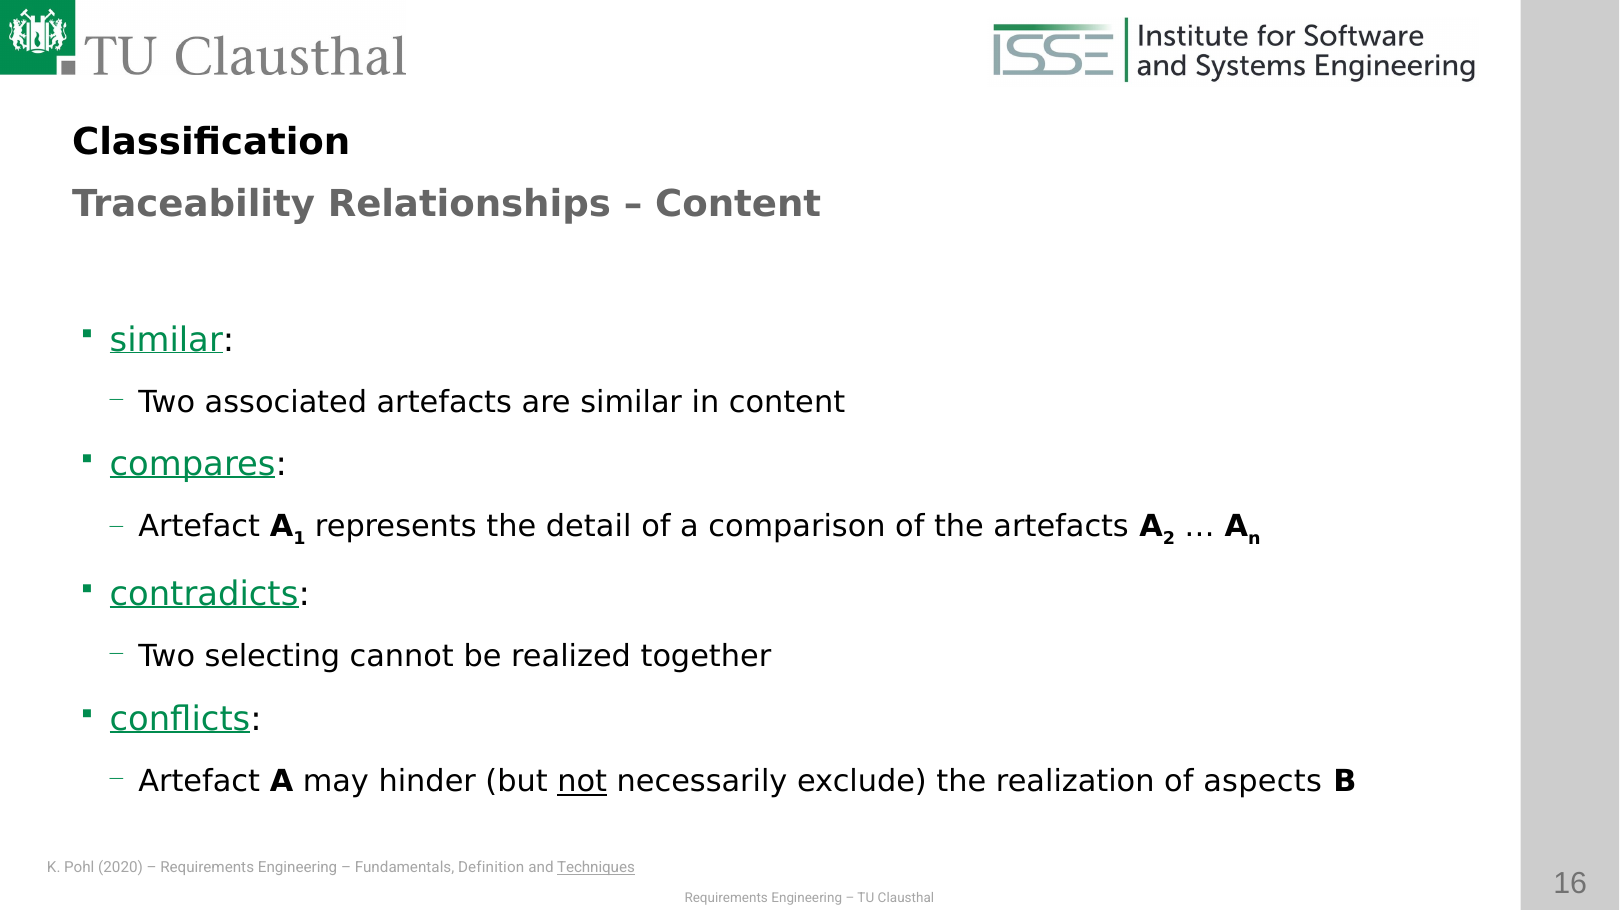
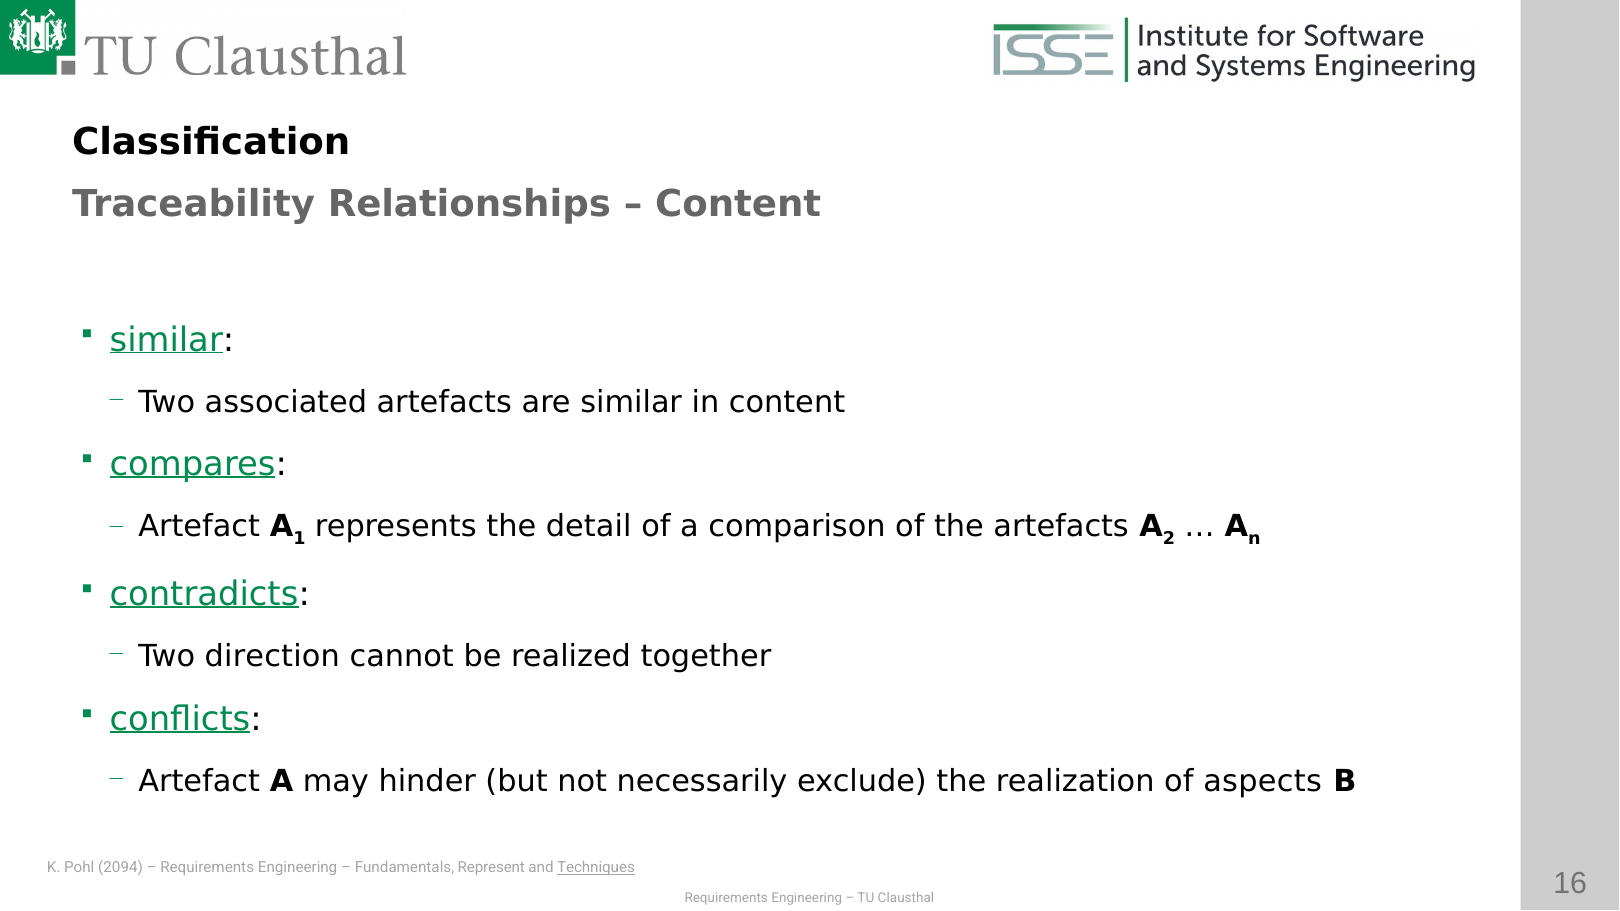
selecting: selecting -> direction
not underline: present -> none
2020: 2020 -> 2094
Definition: Definition -> Represent
